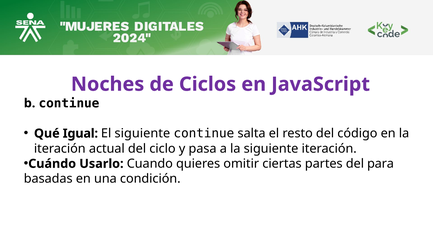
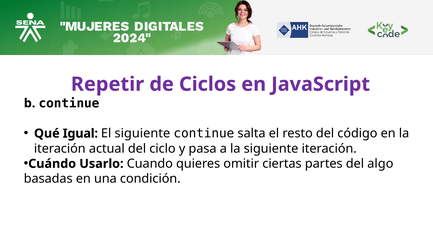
Noches: Noches -> Repetir
para: para -> algo
